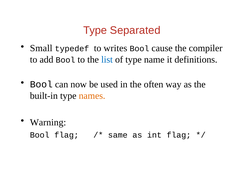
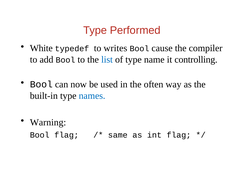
Separated: Separated -> Performed
Small: Small -> White
definitions: definitions -> controlling
names colour: orange -> blue
